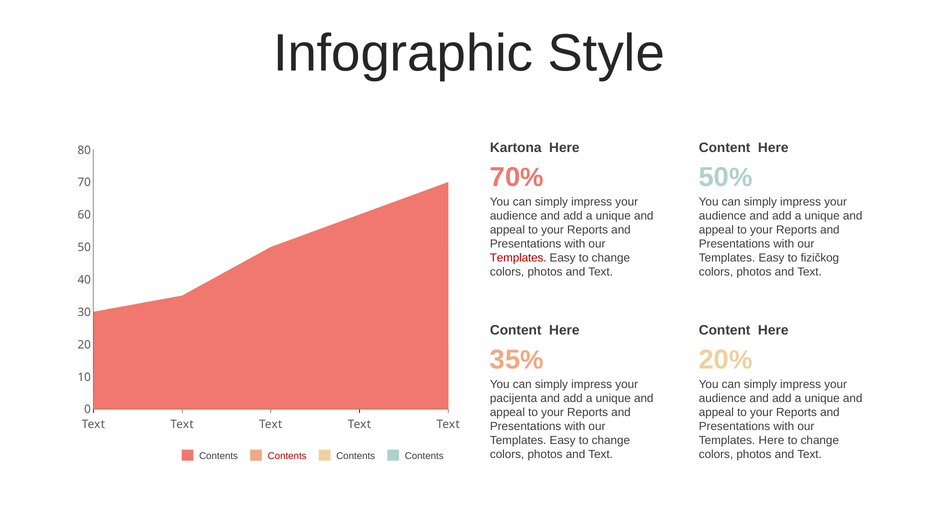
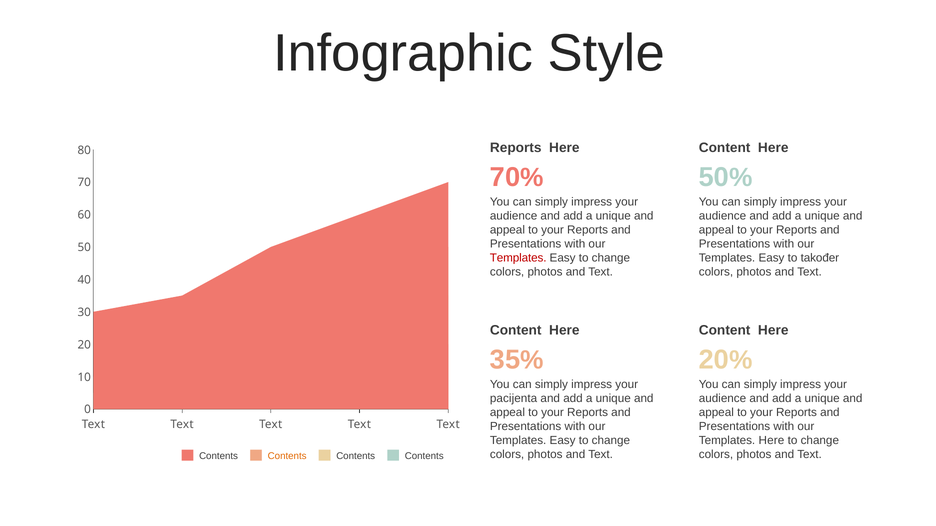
Kartona at (516, 148): Kartona -> Reports
fizičkog: fizičkog -> također
Contents at (287, 456) colour: red -> orange
